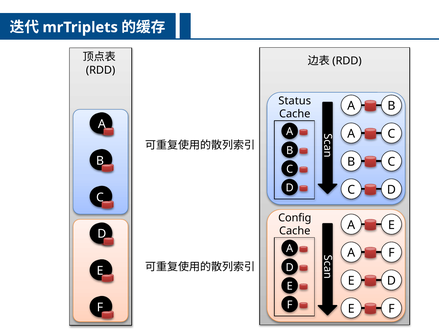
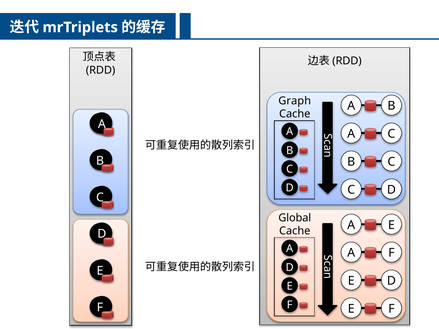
Status: Status -> Graph
Config: Config -> Global
